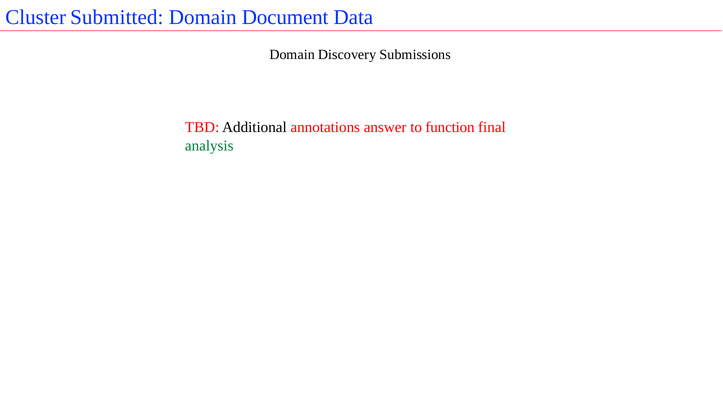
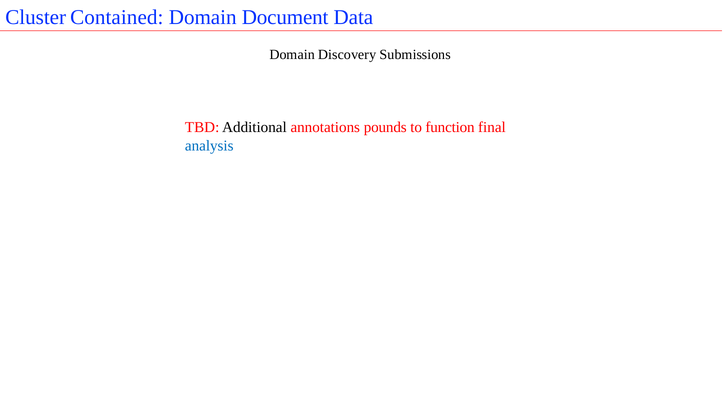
Submitted: Submitted -> Contained
answer: answer -> pounds
analysis colour: green -> blue
